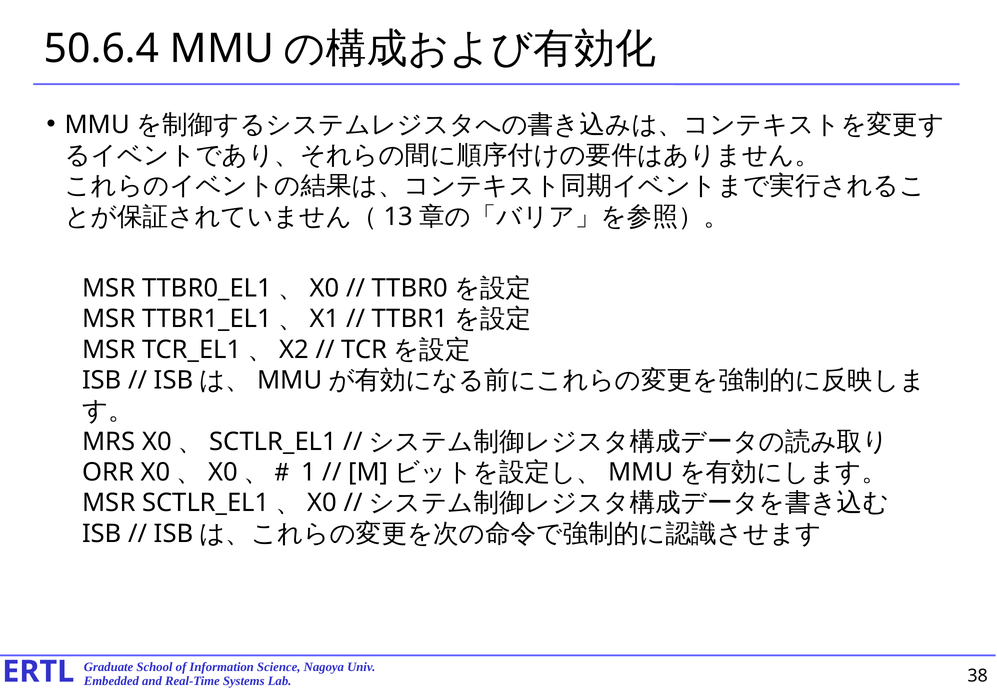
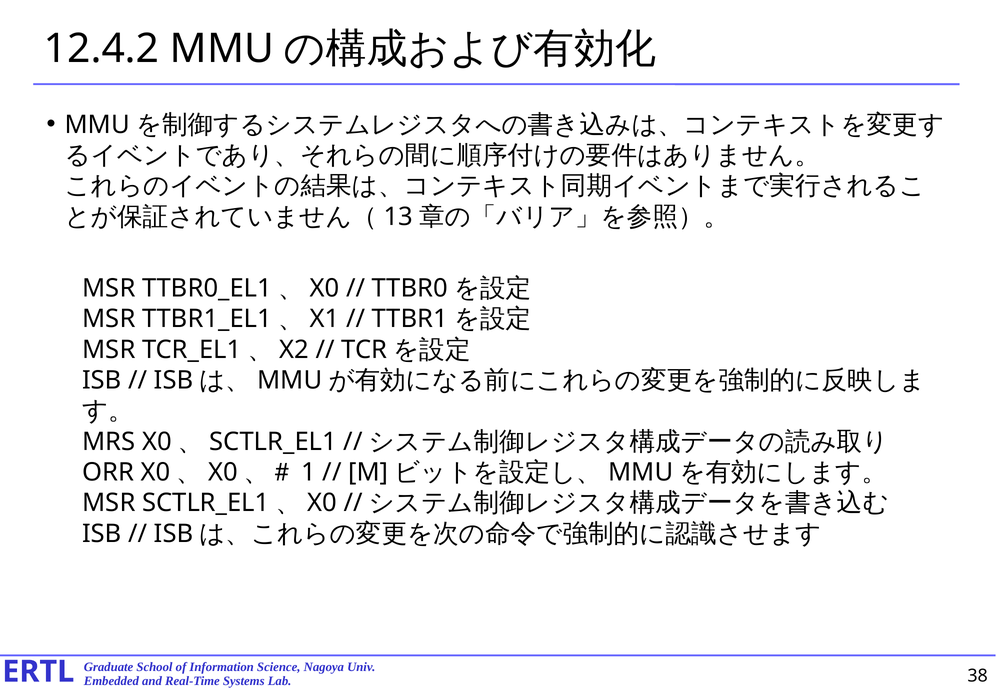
50.6.4: 50.6.4 -> 12.4.2
